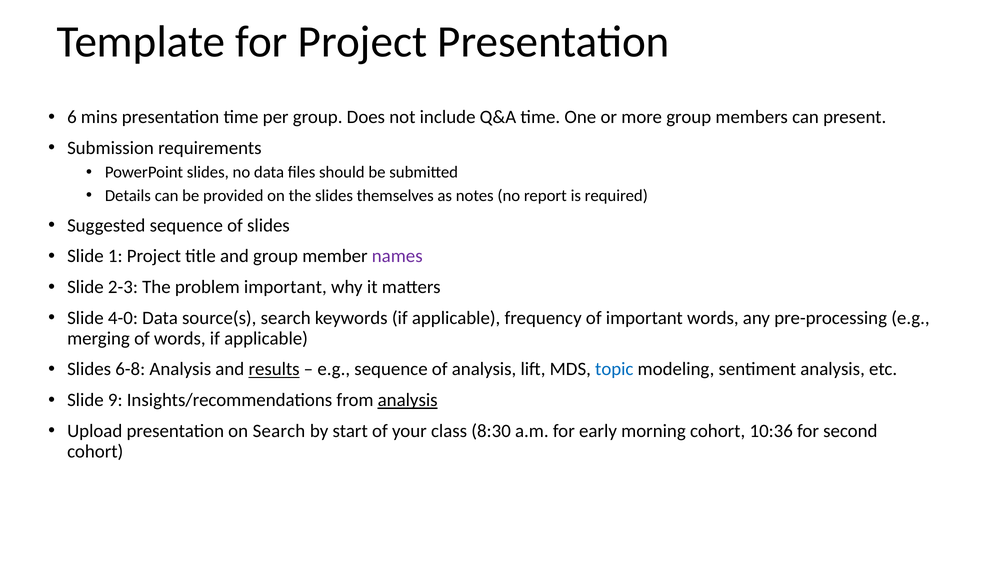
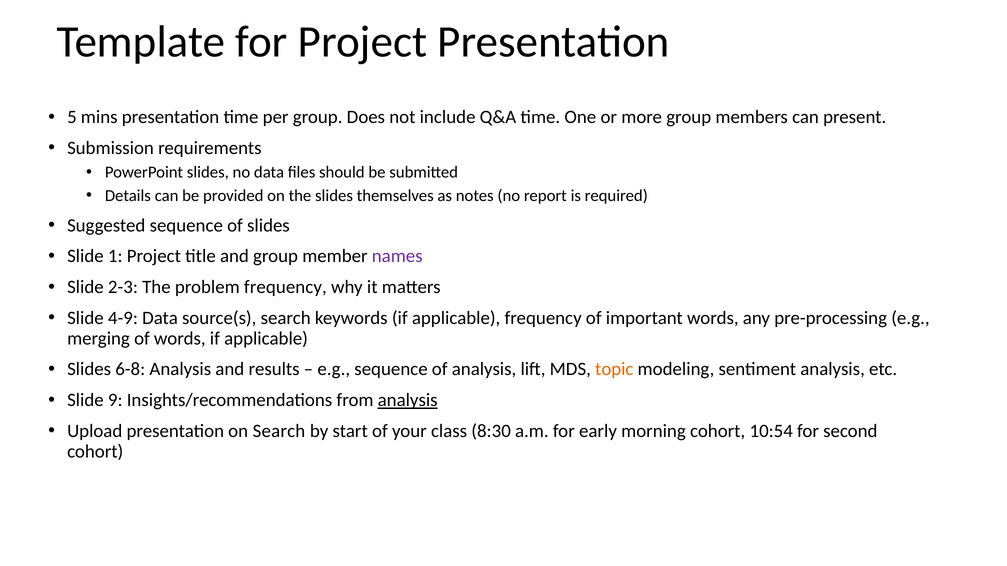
6: 6 -> 5
problem important: important -> frequency
4-0: 4-0 -> 4-9
results underline: present -> none
topic colour: blue -> orange
10:36: 10:36 -> 10:54
